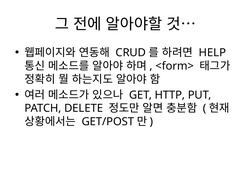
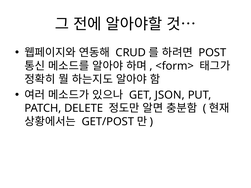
HELP: HELP -> POST
HTTP: HTTP -> JSON
